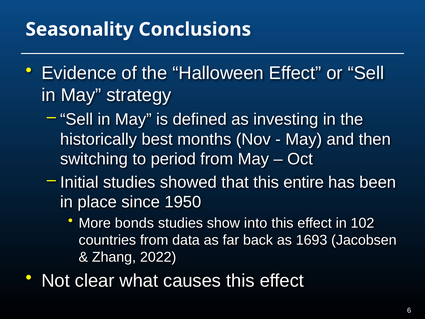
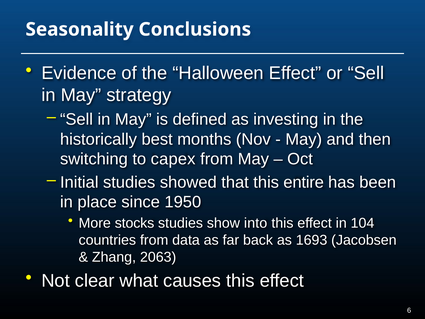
period: period -> capex
bonds: bonds -> stocks
102: 102 -> 104
2022: 2022 -> 2063
